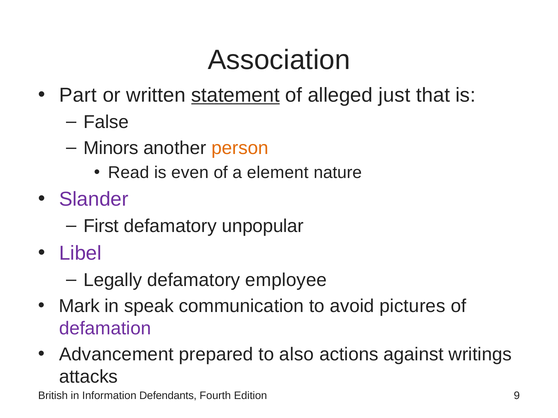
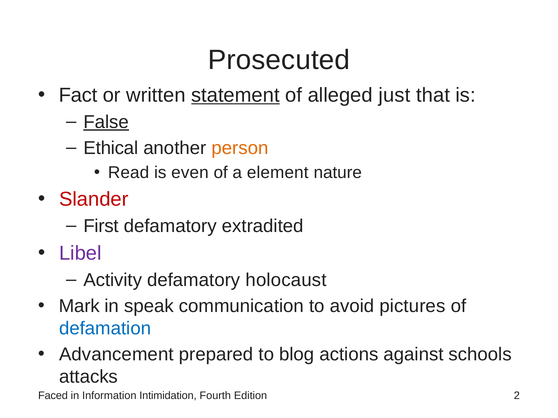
Association: Association -> Prosecuted
Part: Part -> Fact
False underline: none -> present
Minors: Minors -> Ethical
Slander colour: purple -> red
unpopular: unpopular -> extradited
Legally: Legally -> Activity
employee: employee -> holocaust
defamation colour: purple -> blue
also: also -> blog
writings: writings -> schools
British: British -> Faced
Defendants: Defendants -> Intimidation
9: 9 -> 2
